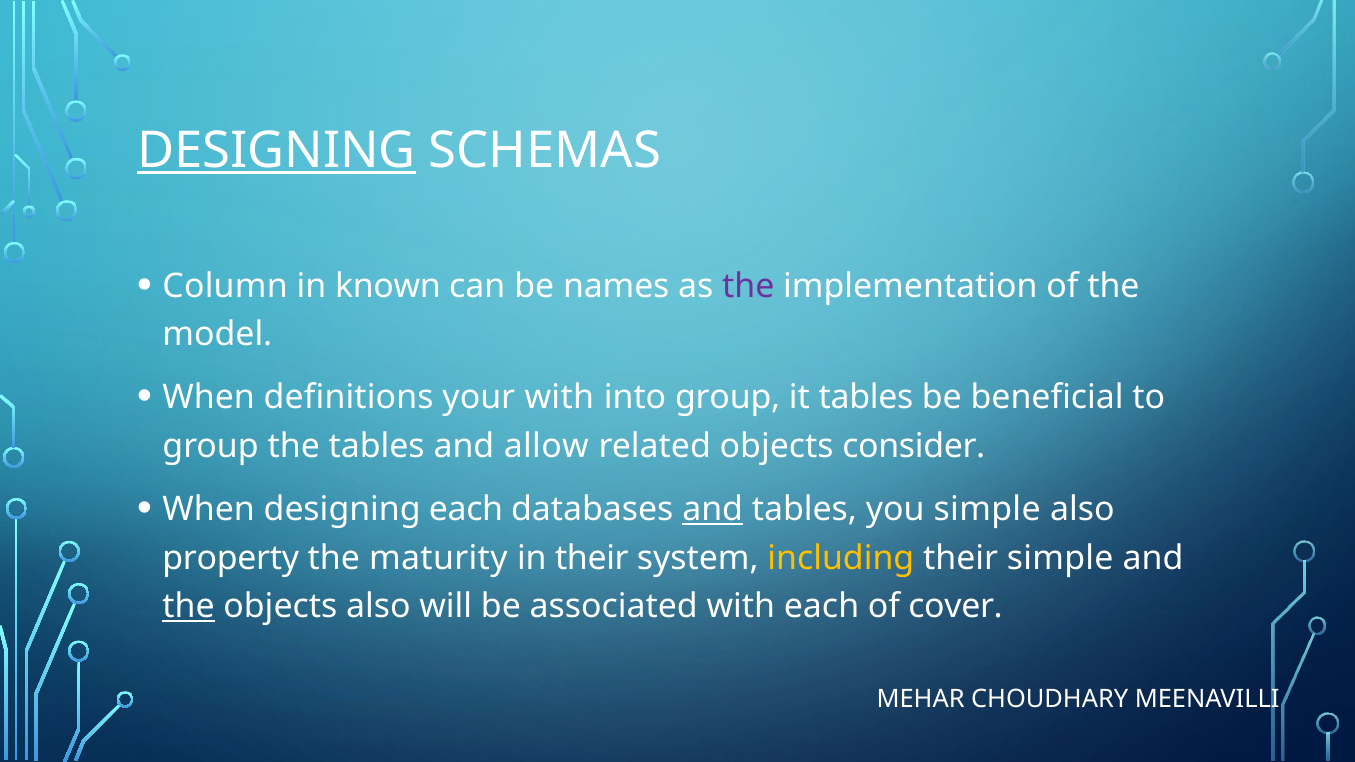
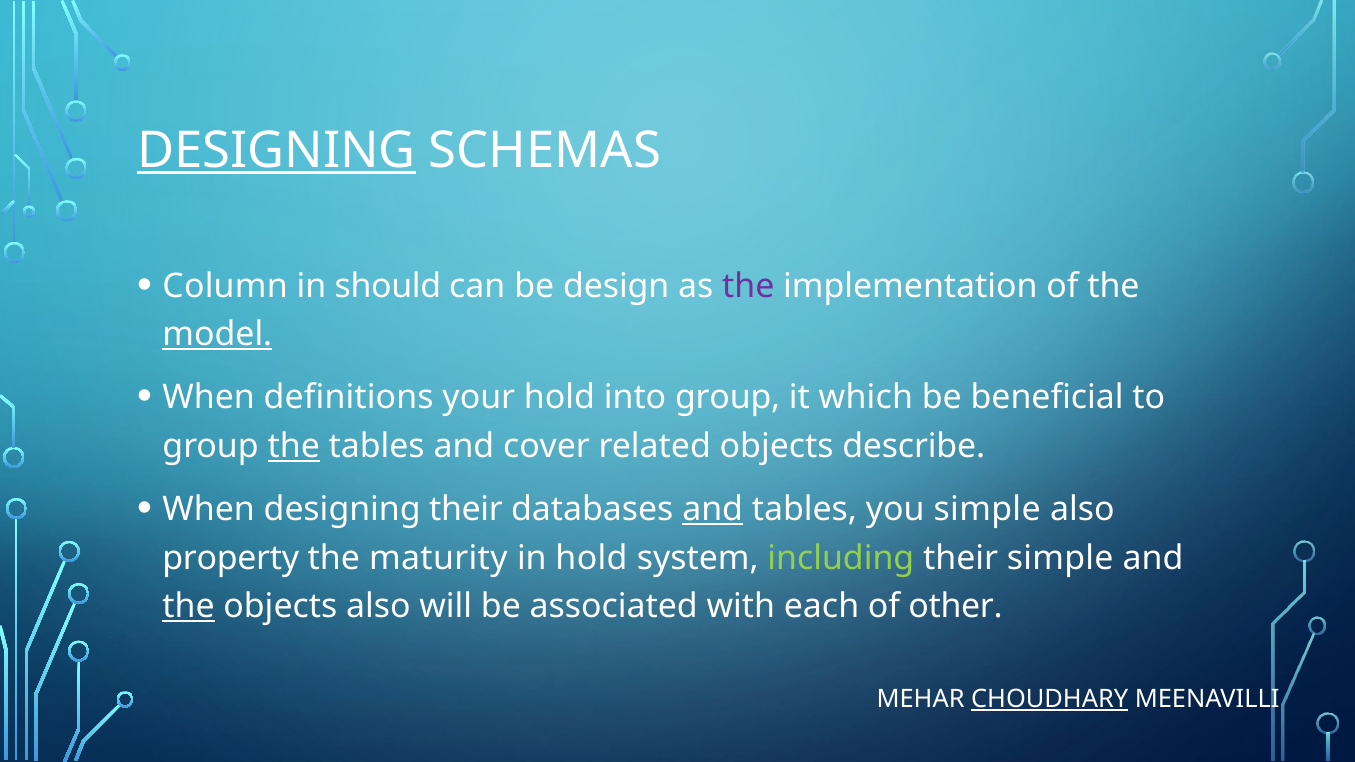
known: known -> should
names: names -> design
model underline: none -> present
your with: with -> hold
it tables: tables -> which
the at (294, 446) underline: none -> present
allow: allow -> cover
consider: consider -> describe
designing each: each -> their
in their: their -> hold
including colour: yellow -> light green
cover: cover -> other
CHOUDHARY underline: none -> present
